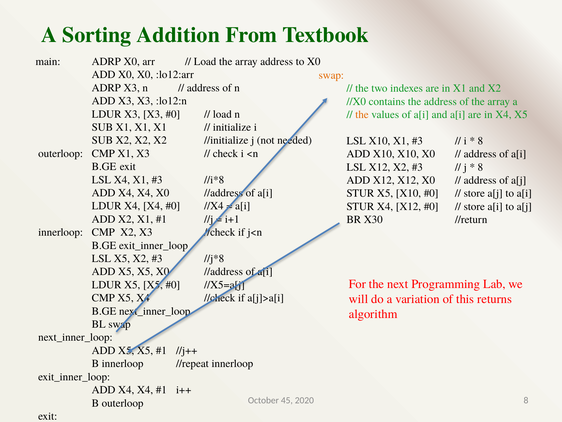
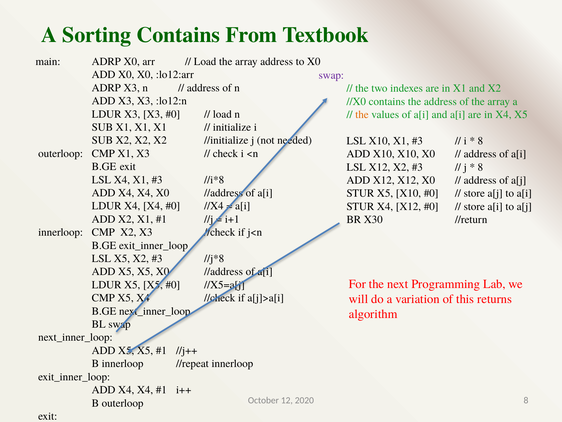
Sorting Addition: Addition -> Contains
swap at (331, 75) colour: orange -> purple
45: 45 -> 12
